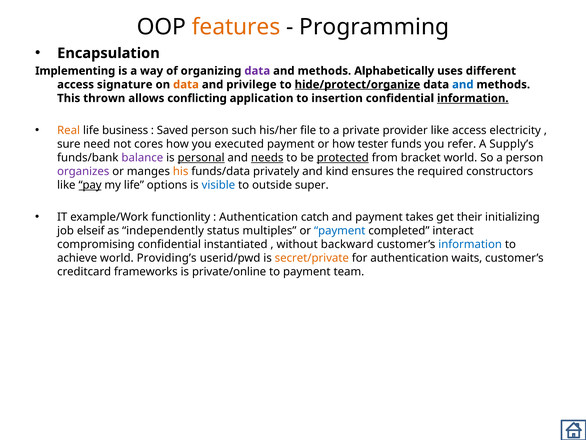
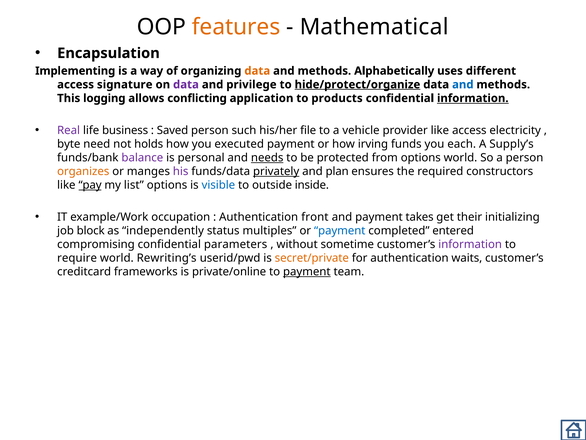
Programming: Programming -> Mathematical
data at (257, 71) colour: purple -> orange
data at (186, 84) colour: orange -> purple
thrown: thrown -> logging
insertion: insertion -> products
Real colour: orange -> purple
private: private -> vehicle
sure: sure -> byte
cores: cores -> holds
tester: tester -> irving
refer: refer -> each
personal underline: present -> none
protected underline: present -> none
from bracket: bracket -> options
organizes colour: purple -> orange
his colour: orange -> purple
privately underline: none -> present
kind: kind -> plan
my life: life -> list
super: super -> inside
functionlity: functionlity -> occupation
catch: catch -> front
elseif: elseif -> block
interact: interact -> entered
instantiated: instantiated -> parameters
backward: backward -> sometime
information at (470, 244) colour: blue -> purple
achieve: achieve -> require
Providing’s: Providing’s -> Rewriting’s
payment at (307, 271) underline: none -> present
